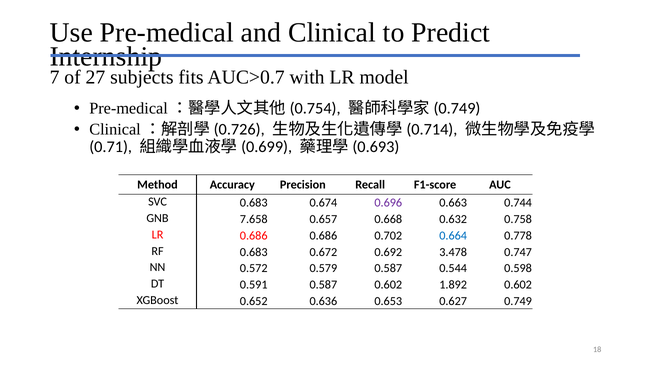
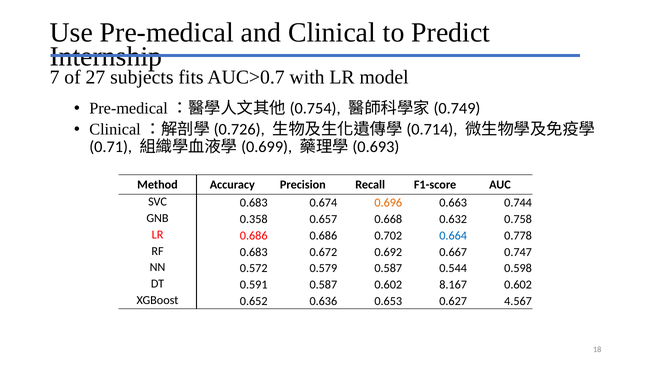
0.696 colour: purple -> orange
7.658: 7.658 -> 0.358
3.478: 3.478 -> 0.667
1.892: 1.892 -> 8.167
0.749: 0.749 -> 4.567
